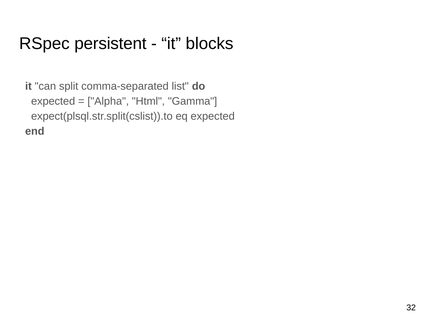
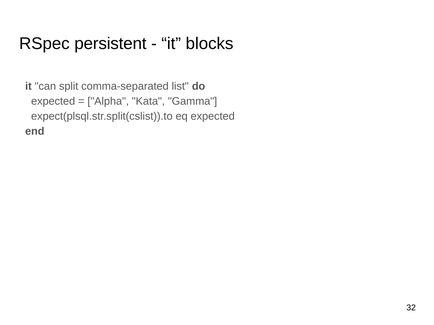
Html: Html -> Kata
